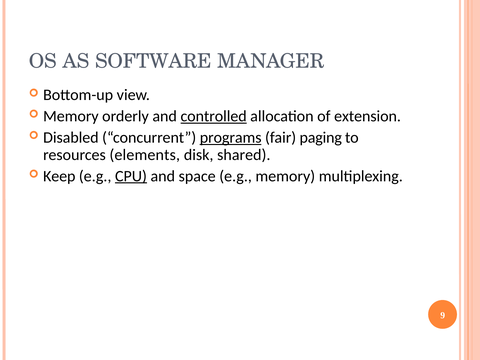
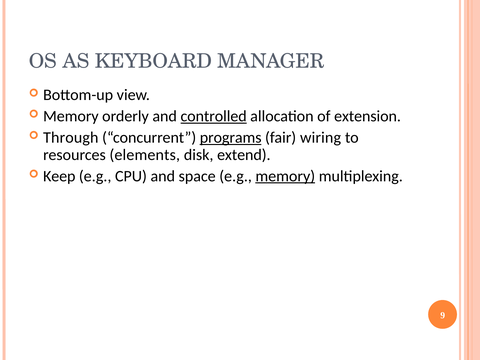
SOFTWARE: SOFTWARE -> KEYBOARD
Disabled: Disabled -> Through
paging: paging -> wiring
shared: shared -> extend
CPU underline: present -> none
memory at (285, 176) underline: none -> present
